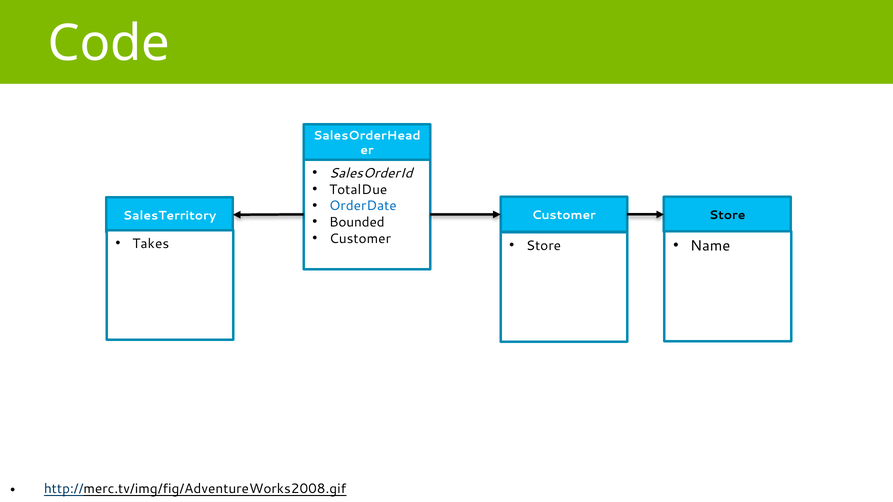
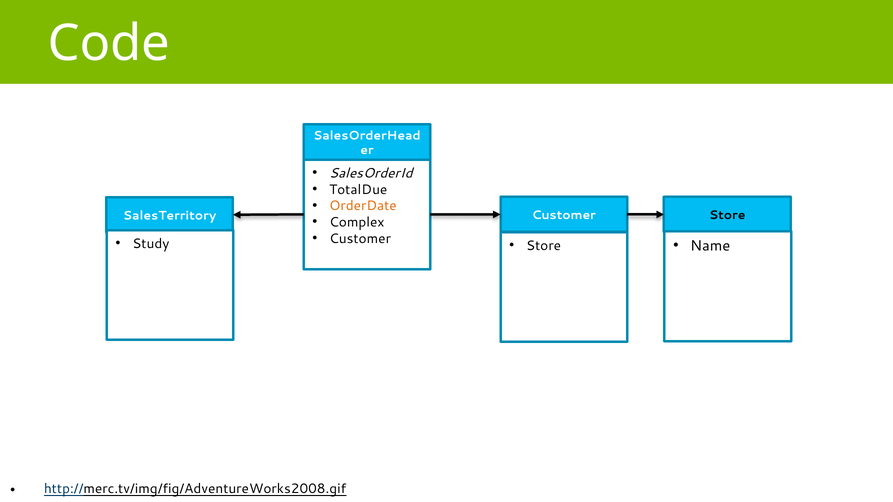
OrderDate colour: blue -> orange
Bounded: Bounded -> Complex
Takes: Takes -> Study
